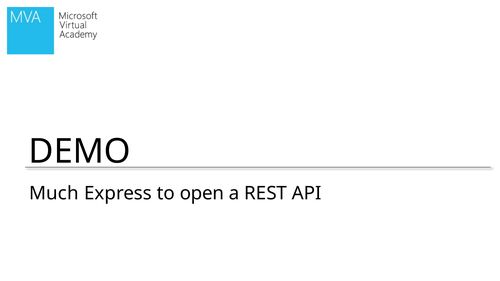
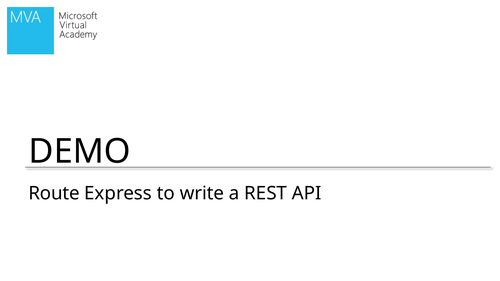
Much: Much -> Route
open: open -> write
